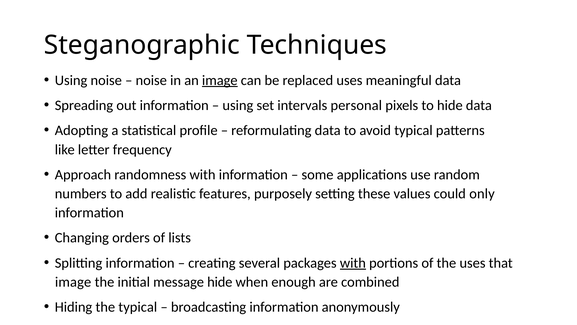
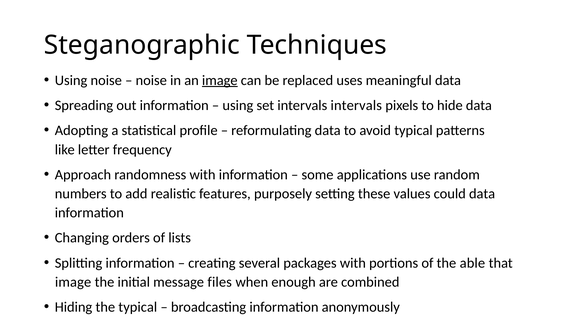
intervals personal: personal -> intervals
could only: only -> data
with at (353, 263) underline: present -> none
the uses: uses -> able
message hide: hide -> files
